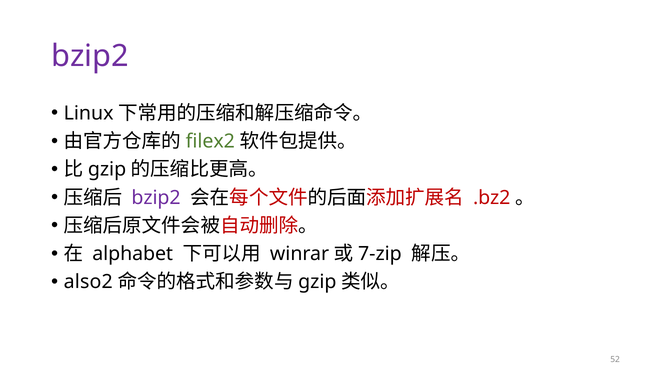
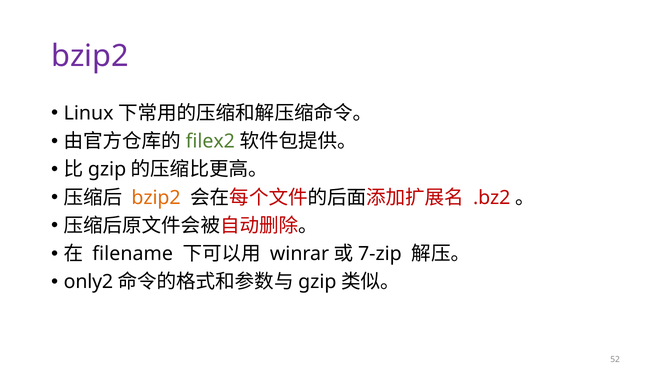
bzip2 at (156, 198) colour: purple -> orange
alphabet: alphabet -> filename
also2: also2 -> only2
